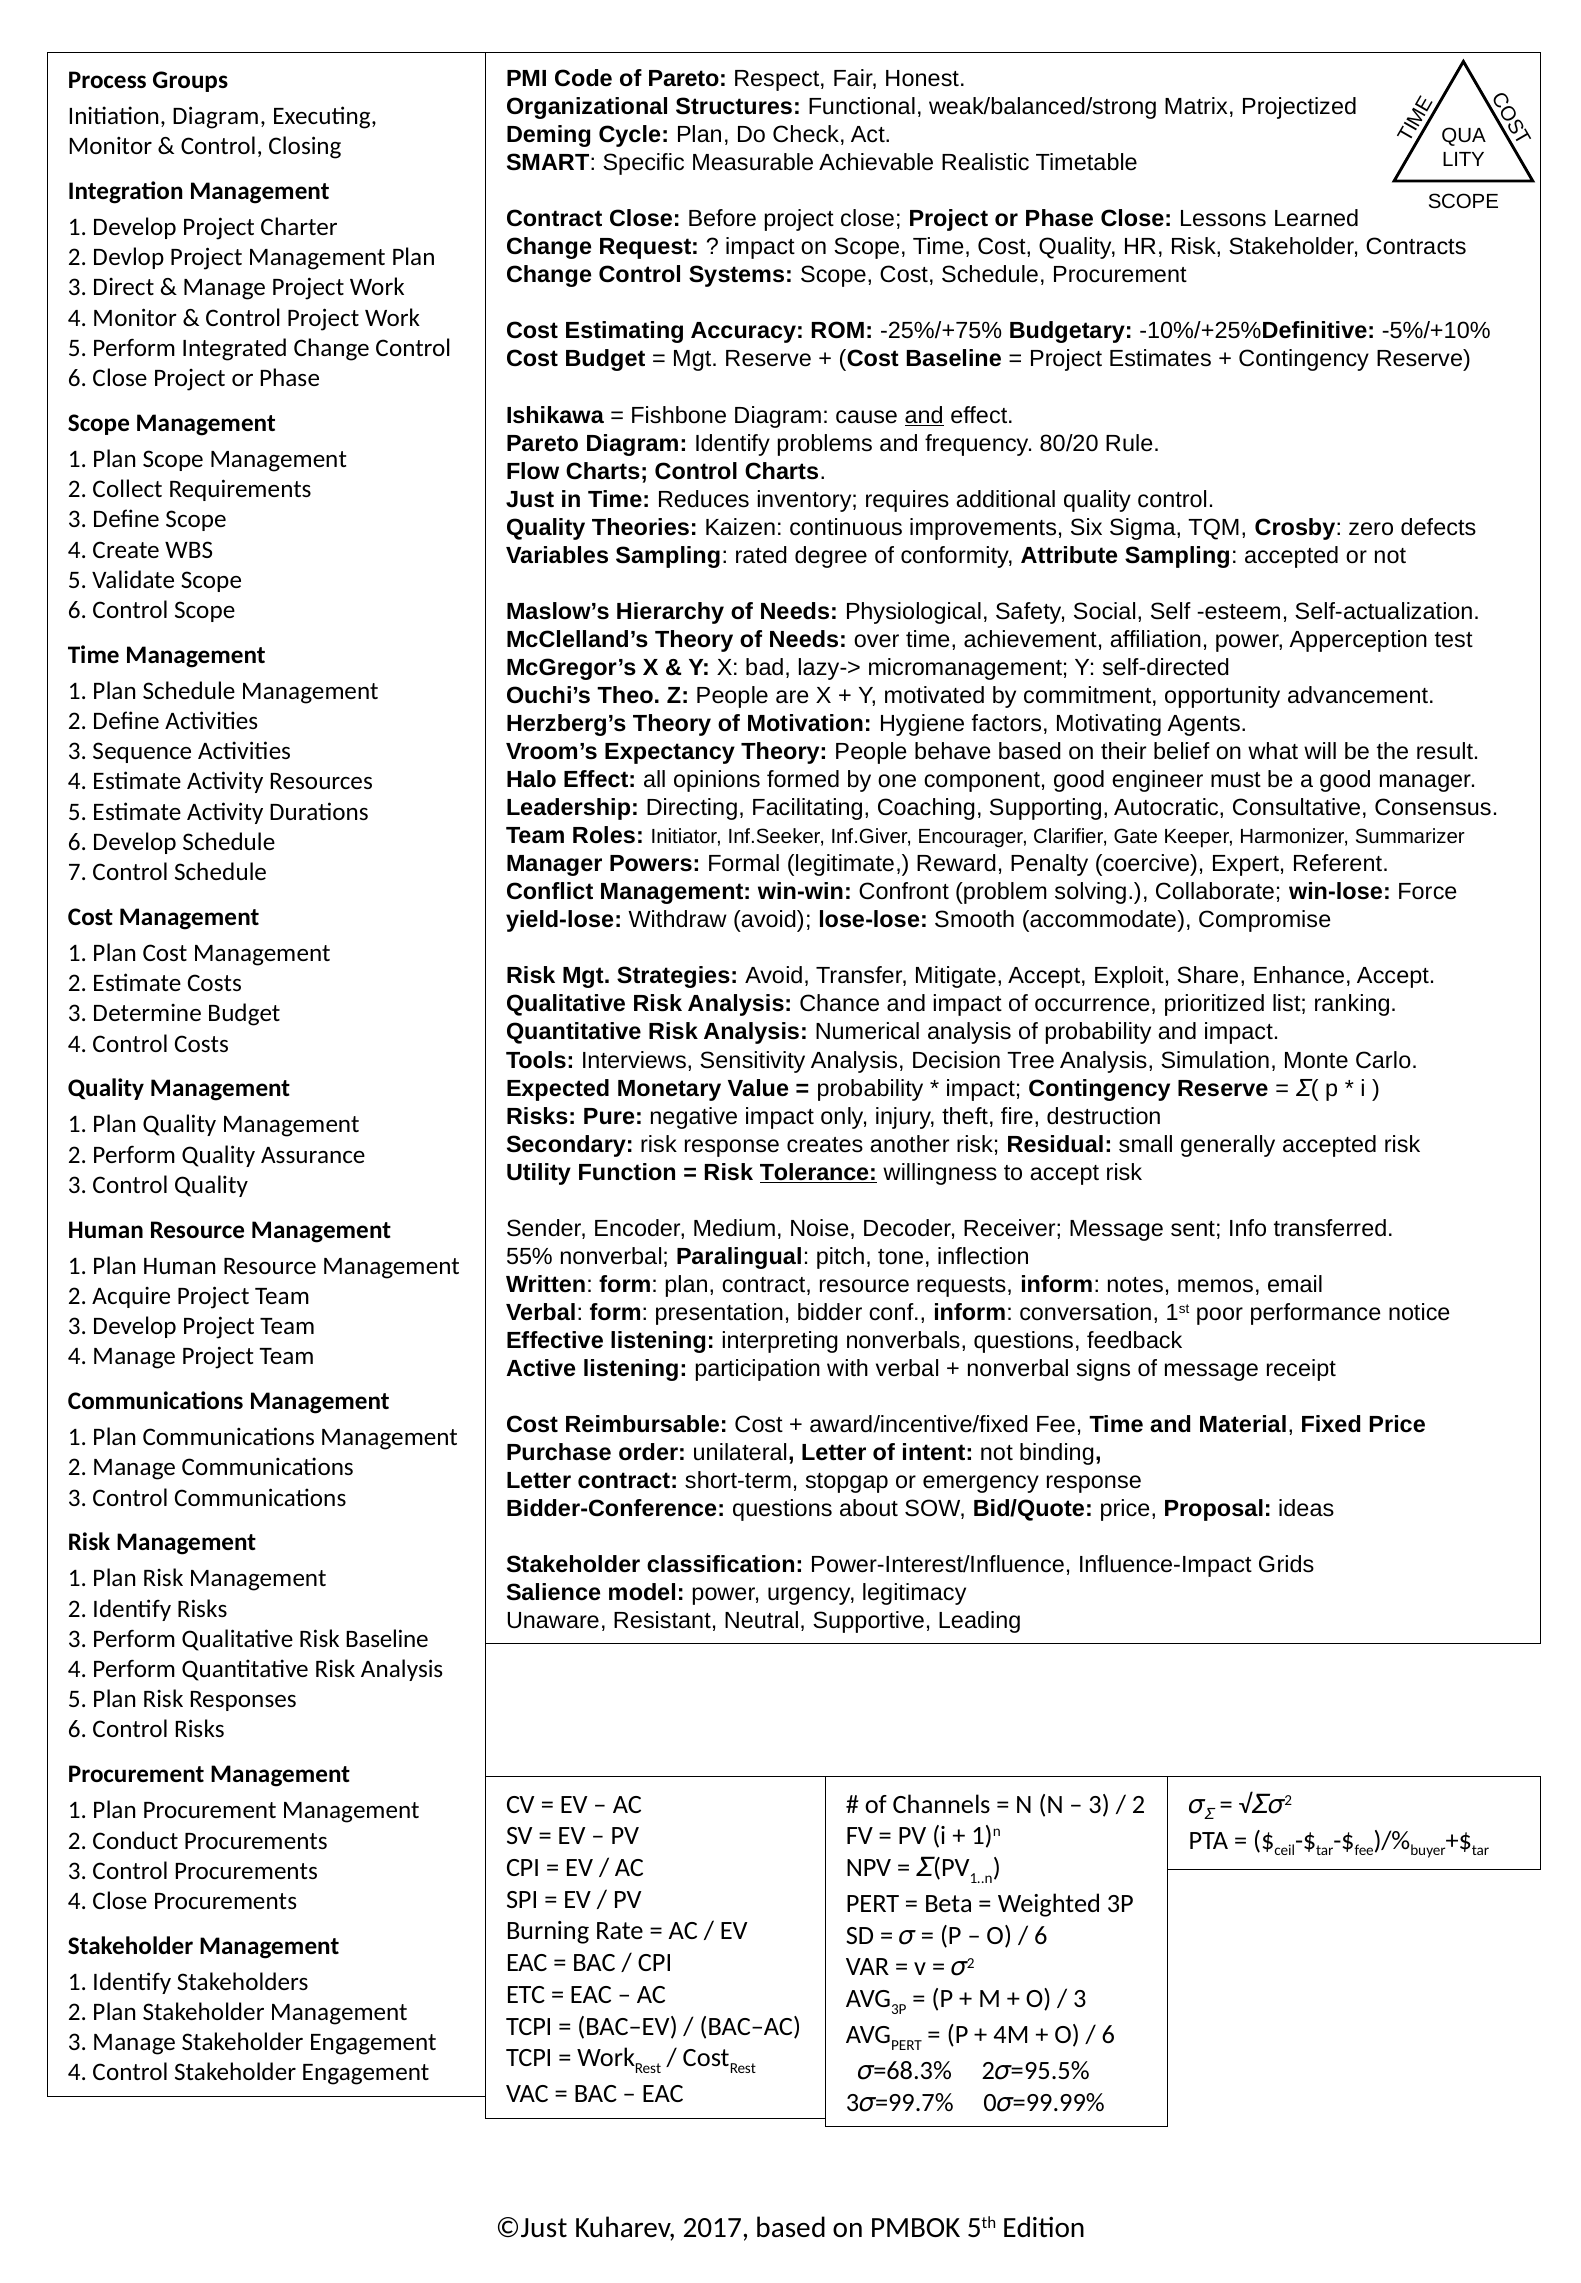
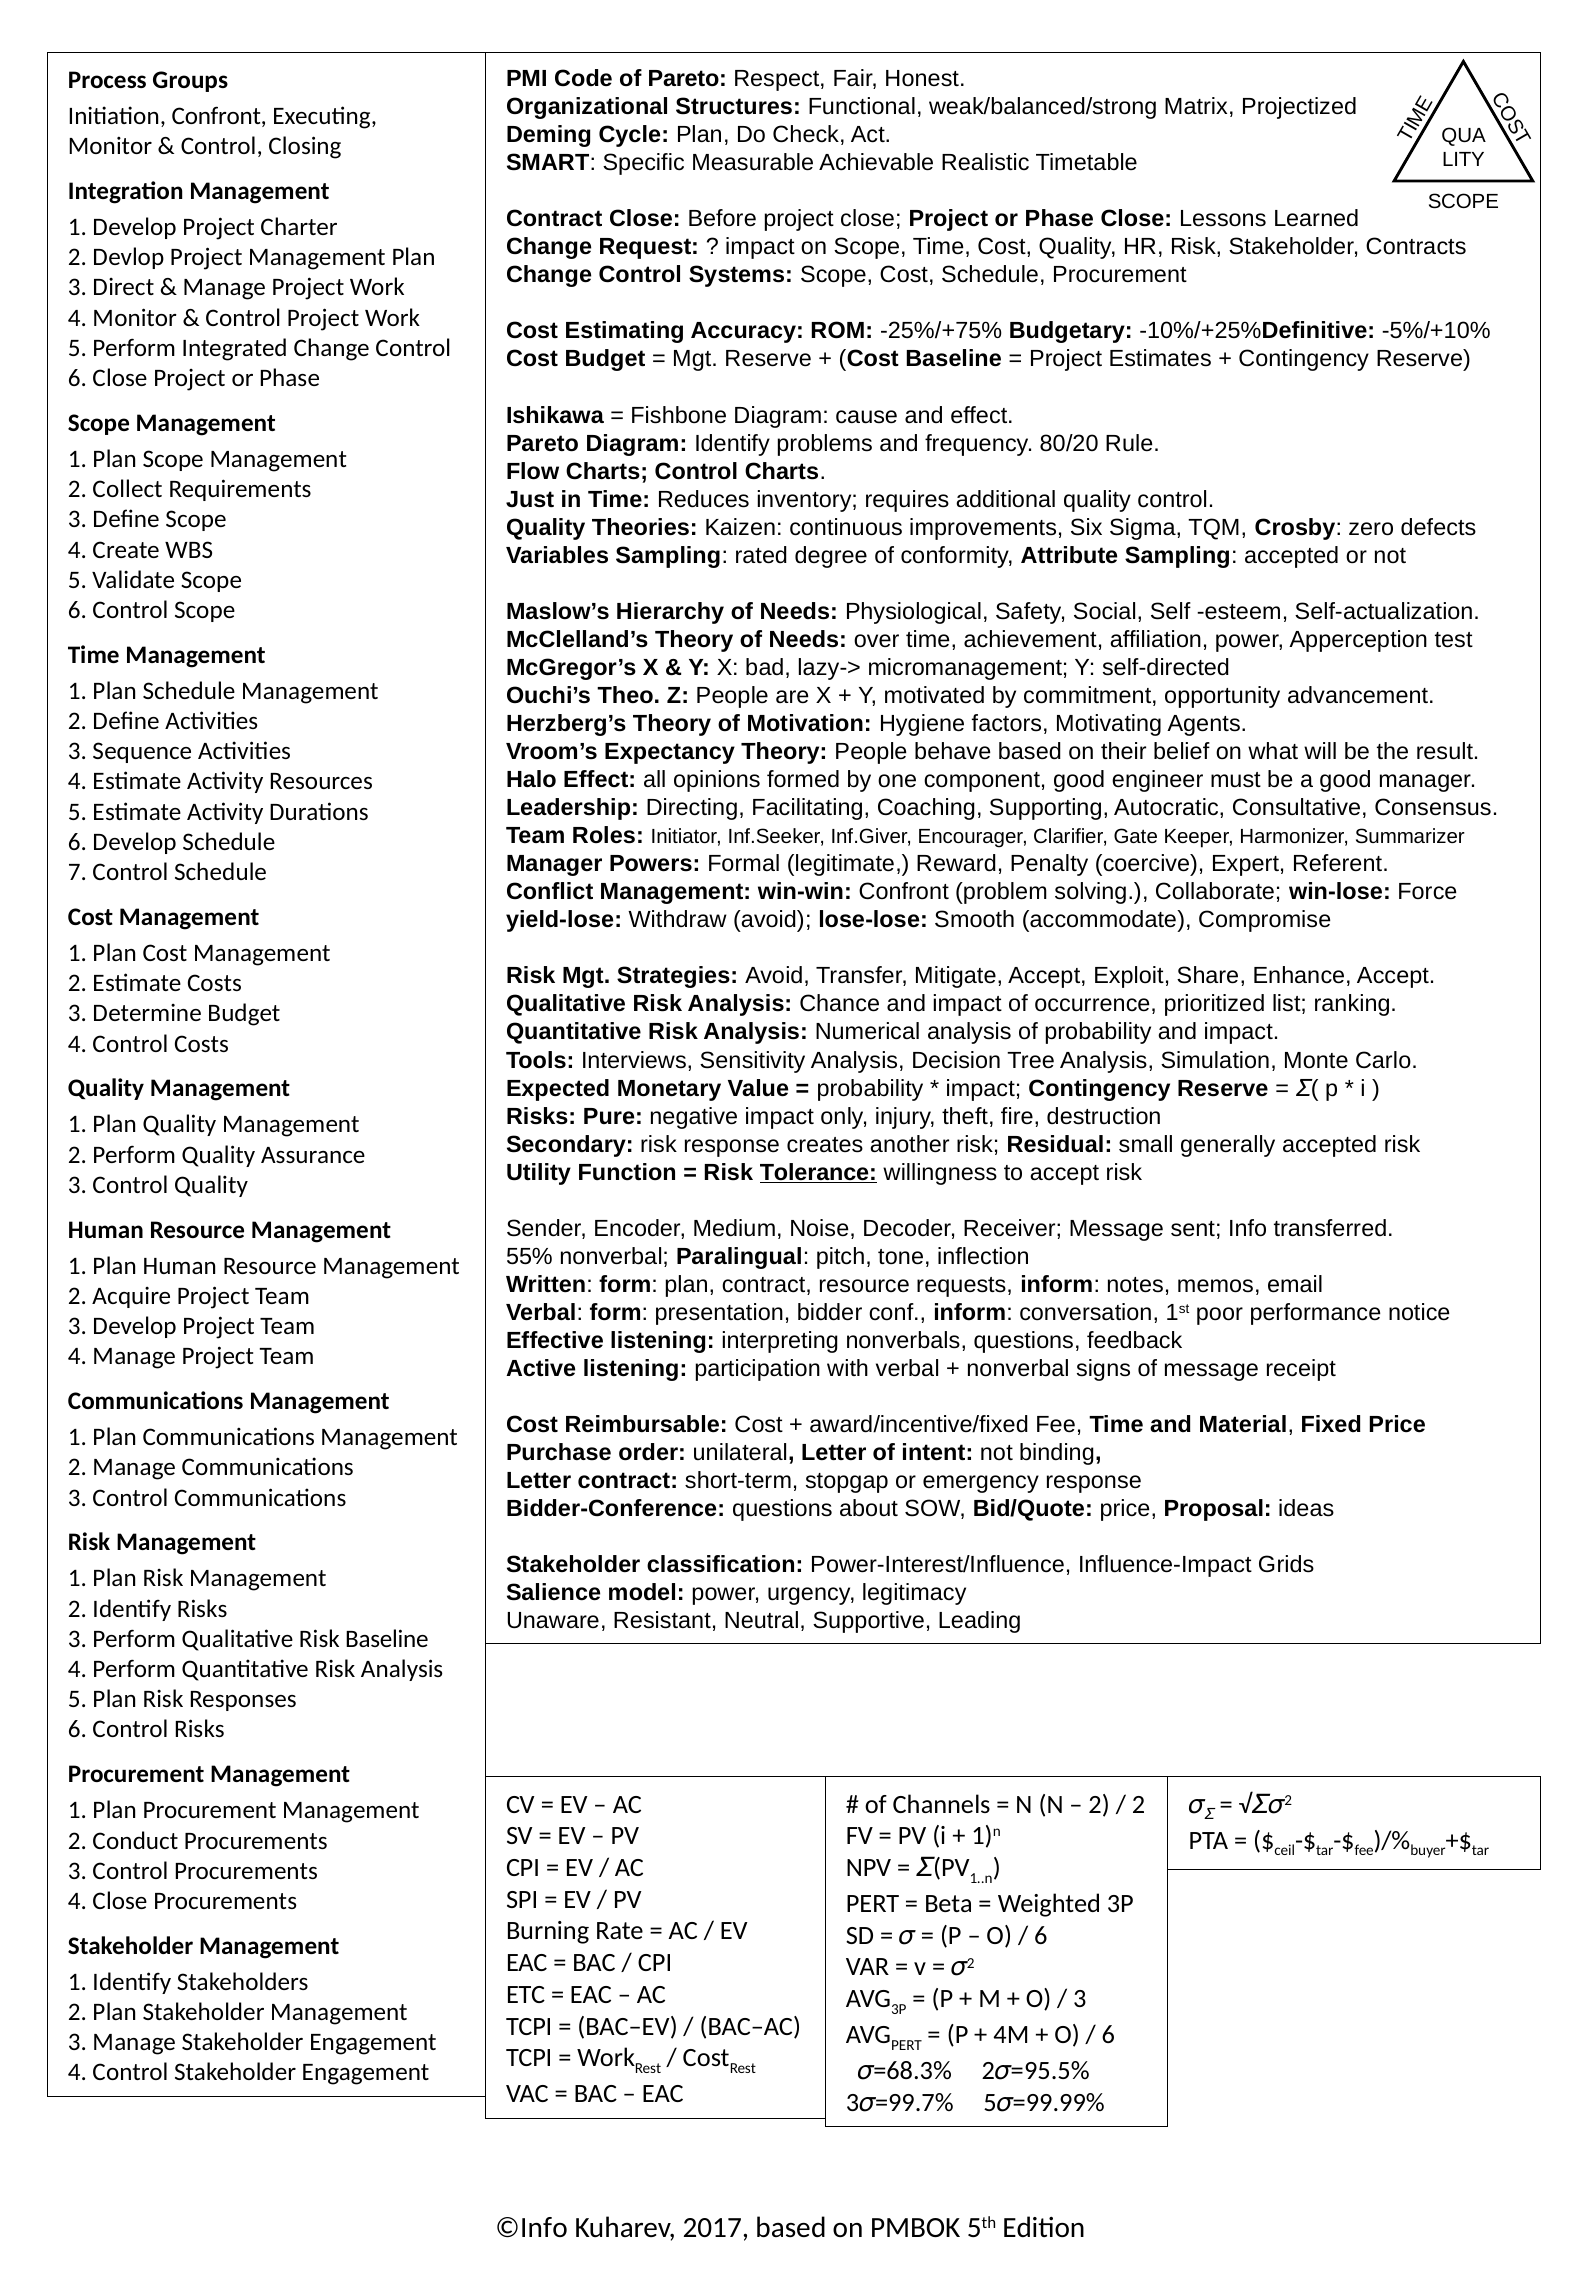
Initiation Diagram: Diagram -> Confront
and at (924, 415) underline: present -> none
3 at (1099, 1805): 3 -> 2
0 at (990, 2103): 0 -> 5
©Just: ©Just -> ©Info
